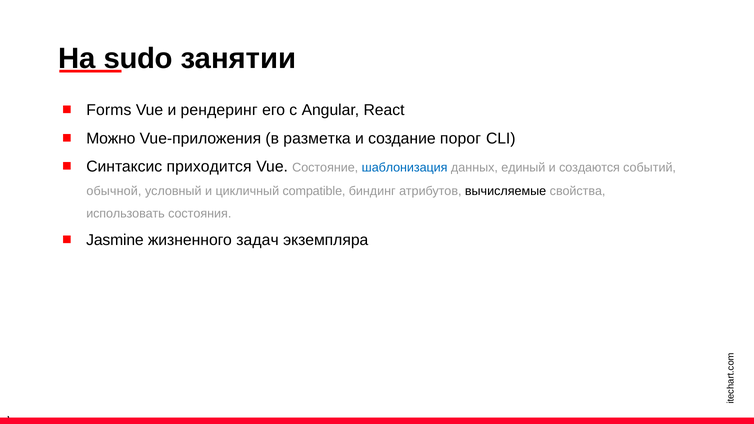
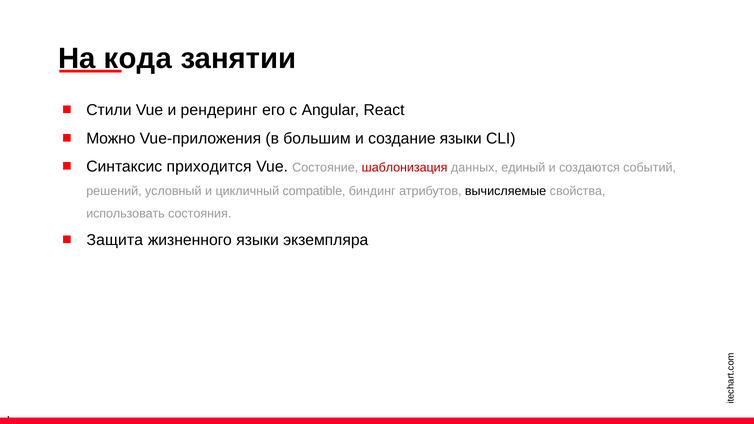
sudo: sudo -> кода
Forms: Forms -> Стили
разметка: разметка -> большим
создание порог: порог -> языки
шаблонизация colour: blue -> red
обычной: обычной -> решений
Jasmine: Jasmine -> Защита
жизненного задач: задач -> языки
